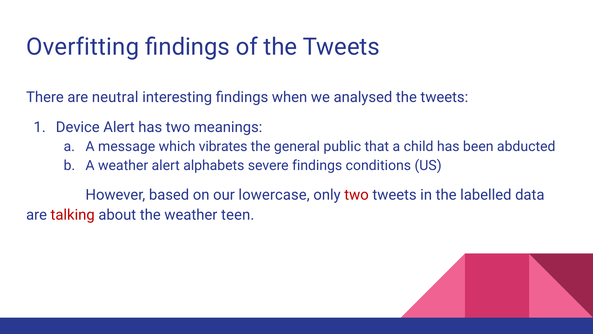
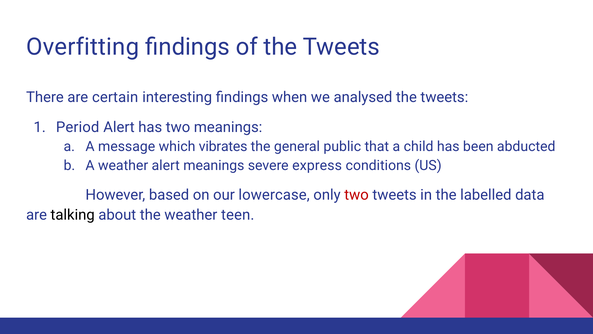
neutral: neutral -> certain
Device: Device -> Period
alert alphabets: alphabets -> meanings
severe findings: findings -> express
talking colour: red -> black
